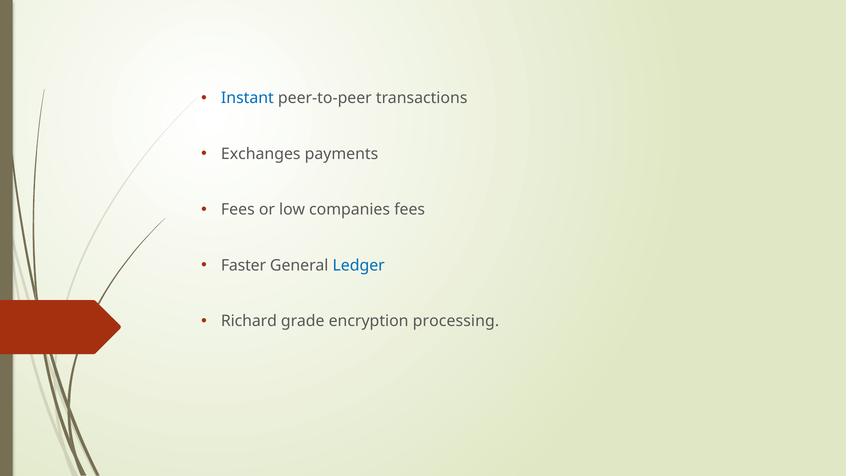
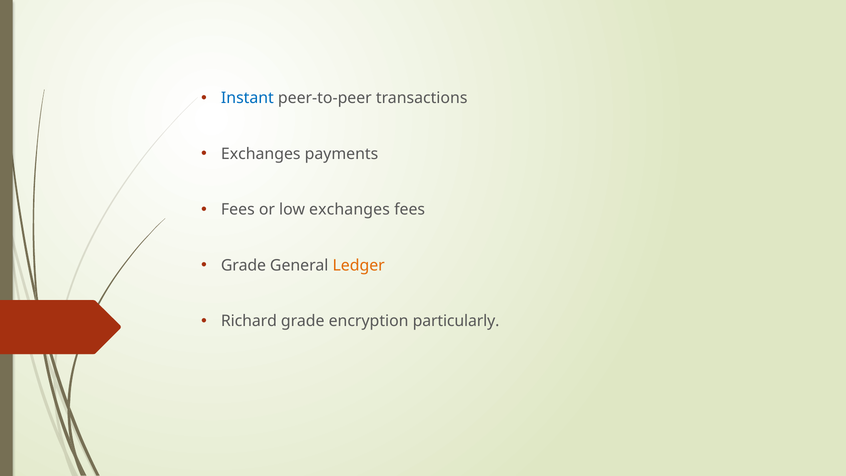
low companies: companies -> exchanges
Faster at (243, 265): Faster -> Grade
Ledger colour: blue -> orange
processing: processing -> particularly
